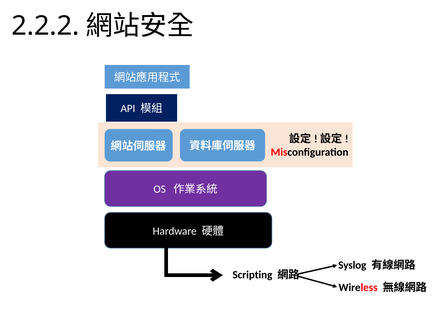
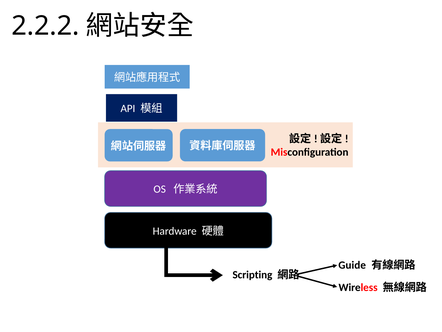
Syslog: Syslog -> Guide
